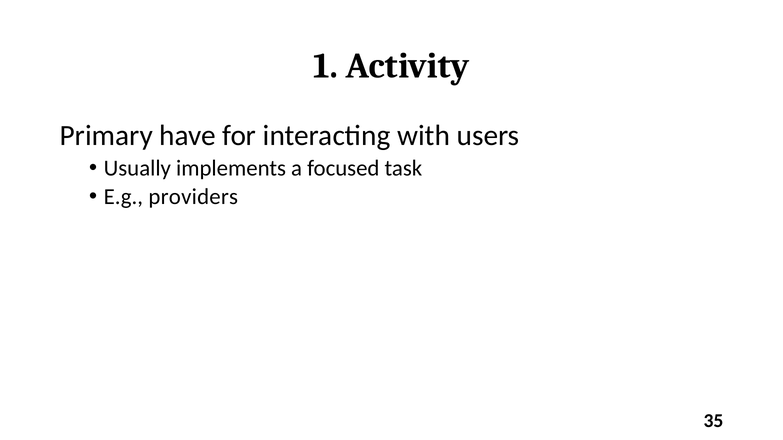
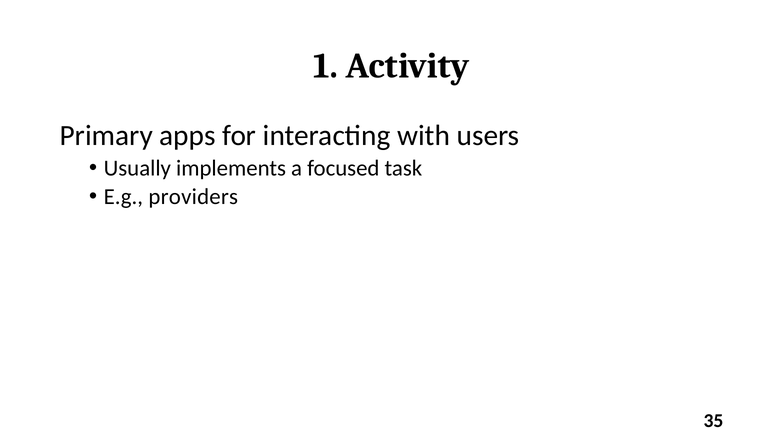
have: have -> apps
